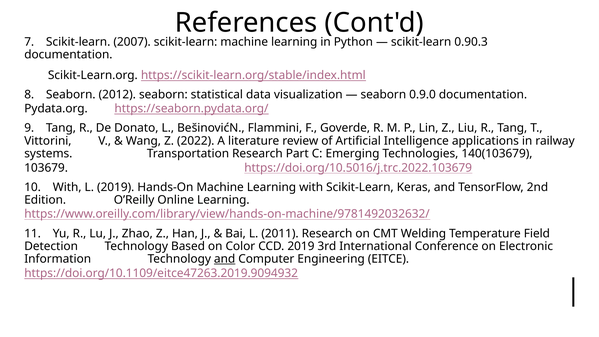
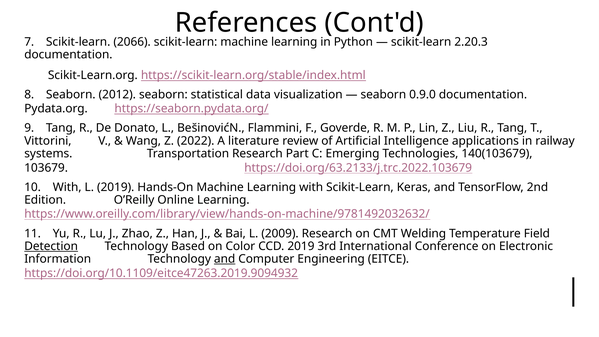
2007: 2007 -> 2066
0.90.3: 0.90.3 -> 2.20.3
https://doi.org/10.5016/j.trc.2022.103679: https://doi.org/10.5016/j.trc.2022.103679 -> https://doi.org/63.2133/j.trc.2022.103679
2011: 2011 -> 2009
Detection underline: none -> present
